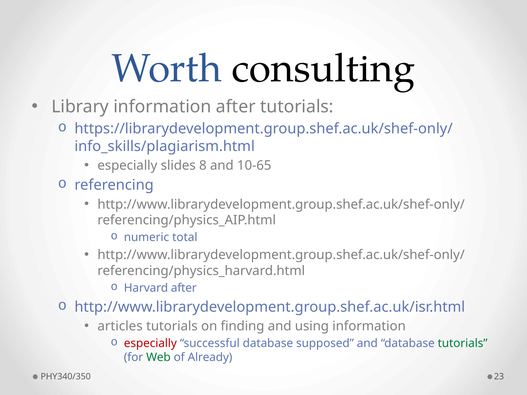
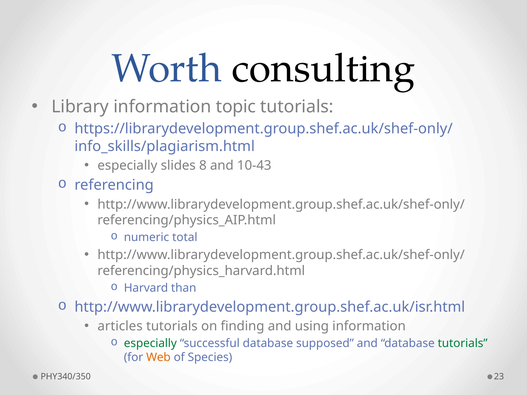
information after: after -> topic
10-65: 10-65 -> 10-43
Harvard after: after -> than
especially at (150, 343) colour: red -> green
Web colour: green -> orange
Already: Already -> Species
